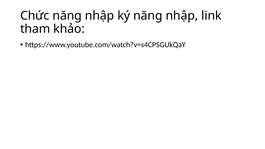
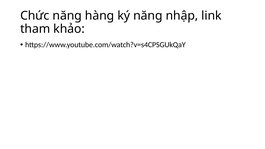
Chức năng nhập: nhập -> hàng
